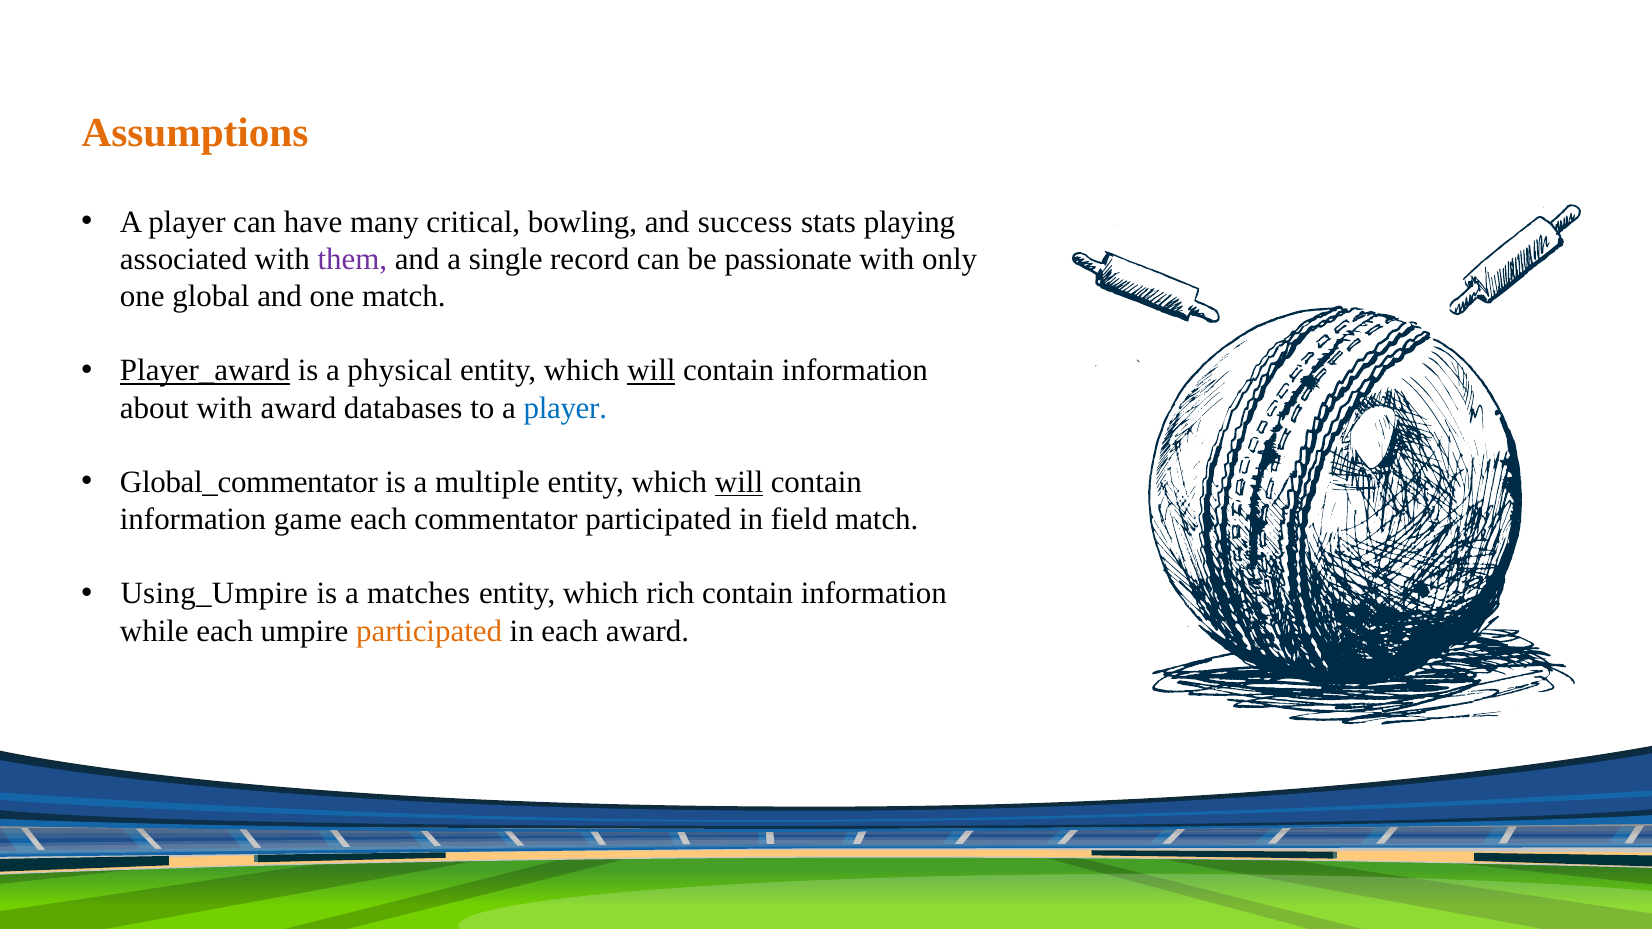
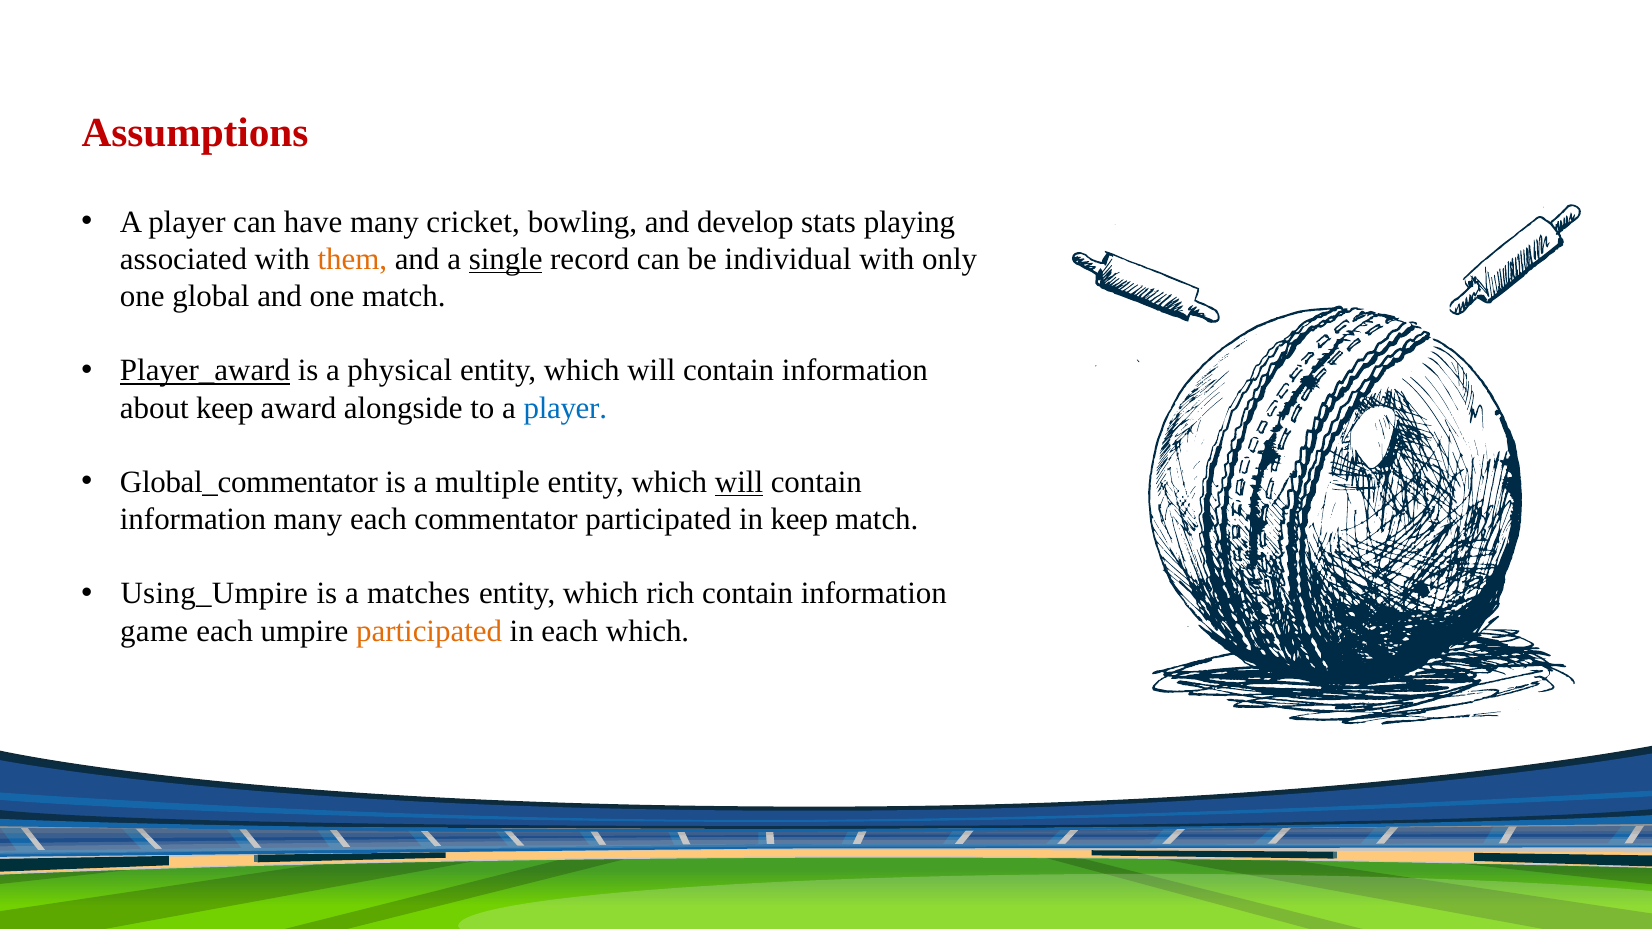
Assumptions colour: orange -> red
critical: critical -> cricket
success: success -> develop
them colour: purple -> orange
single underline: none -> present
passionate: passionate -> individual
will at (651, 371) underline: present -> none
about with: with -> keep
databases: databases -> alongside
information game: game -> many
in field: field -> keep
while: while -> game
each award: award -> which
